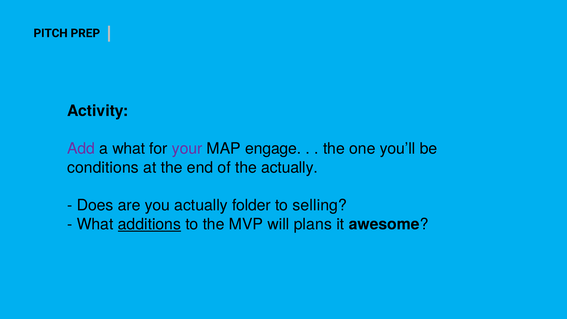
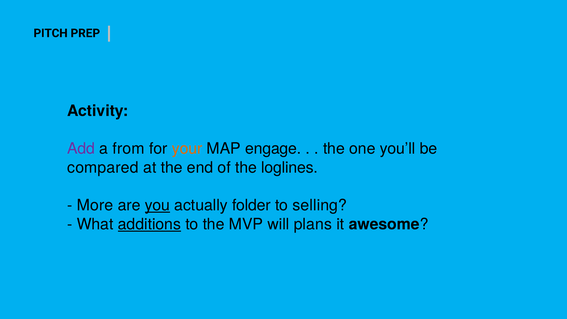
a what: what -> from
your colour: purple -> orange
conditions: conditions -> compared
the actually: actually -> loglines
Does: Does -> More
you underline: none -> present
